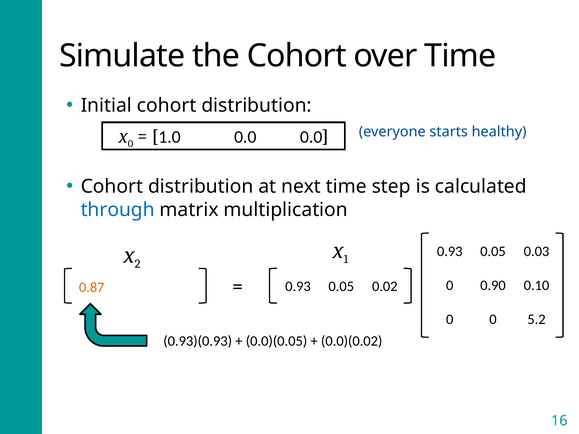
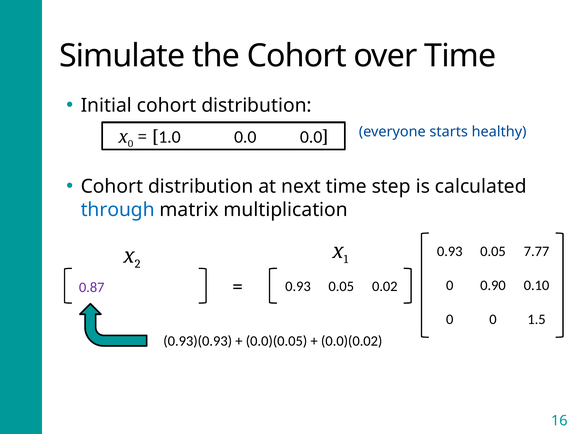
0.03: 0.03 -> 7.77
0.87 colour: orange -> purple
5.2: 5.2 -> 1.5
